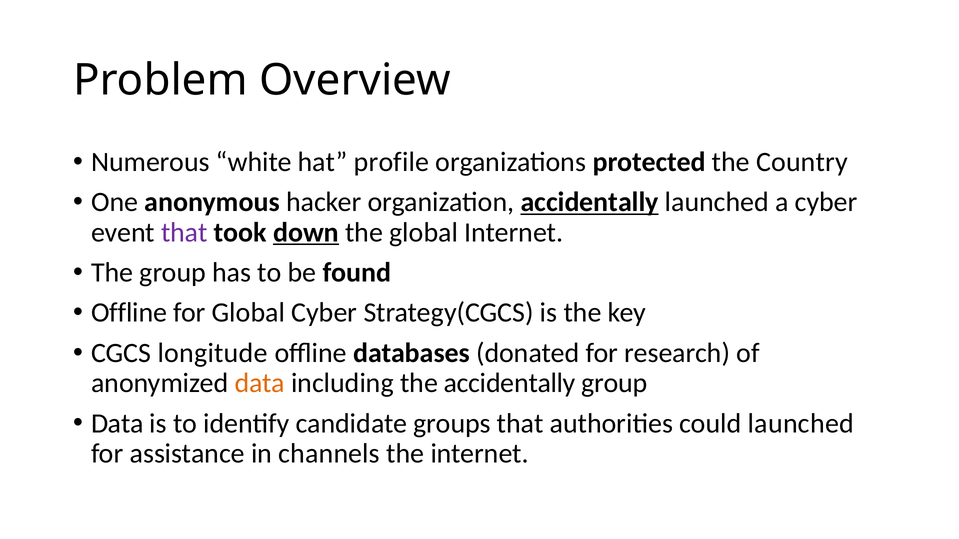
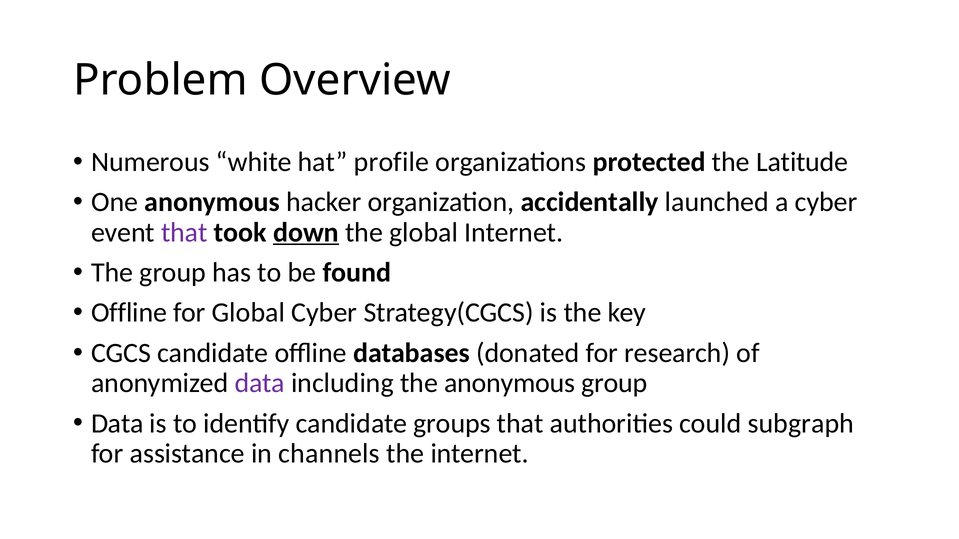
Country: Country -> Latitude
accidentally at (590, 202) underline: present -> none
CGCS longitude: longitude -> candidate
data at (260, 383) colour: orange -> purple
the accidentally: accidentally -> anonymous
could launched: launched -> subgraph
